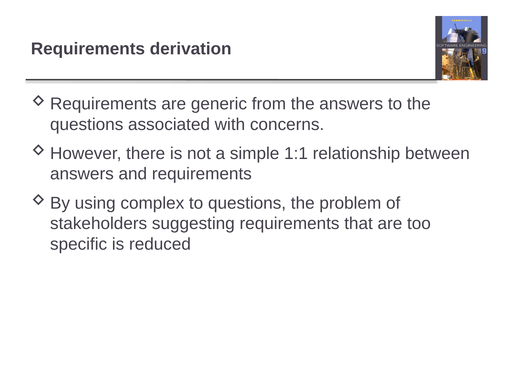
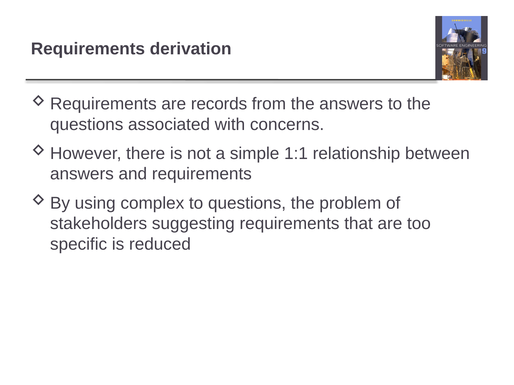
generic: generic -> records
